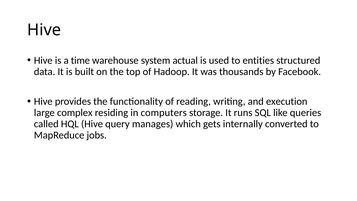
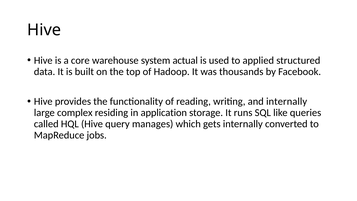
time: time -> core
entities: entities -> applied
and execution: execution -> internally
computers: computers -> application
